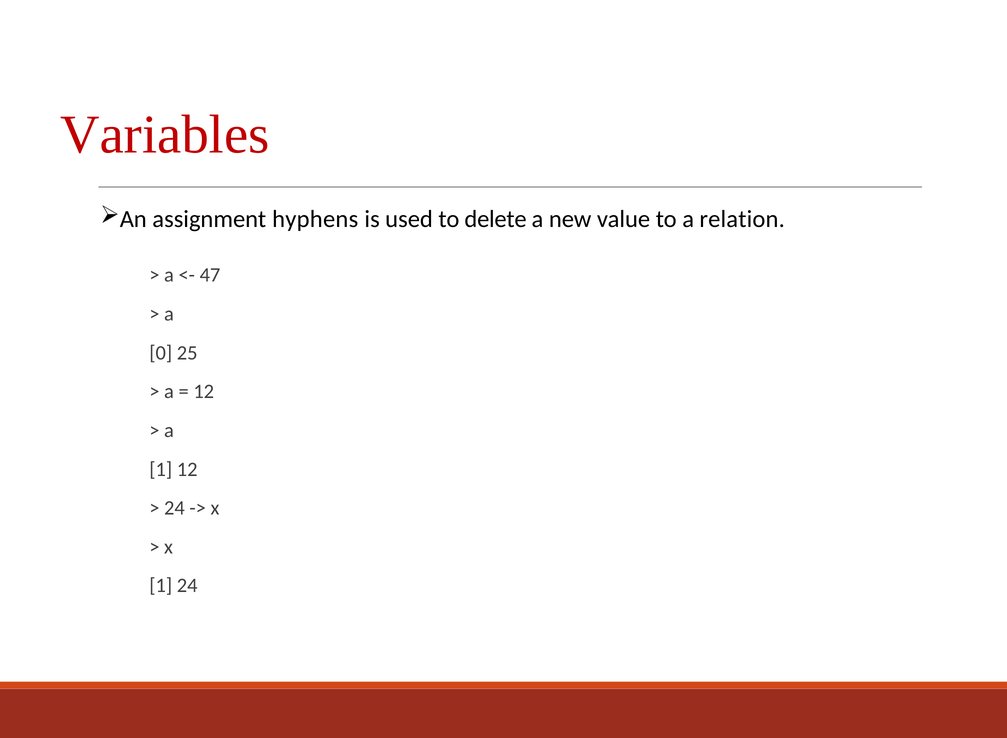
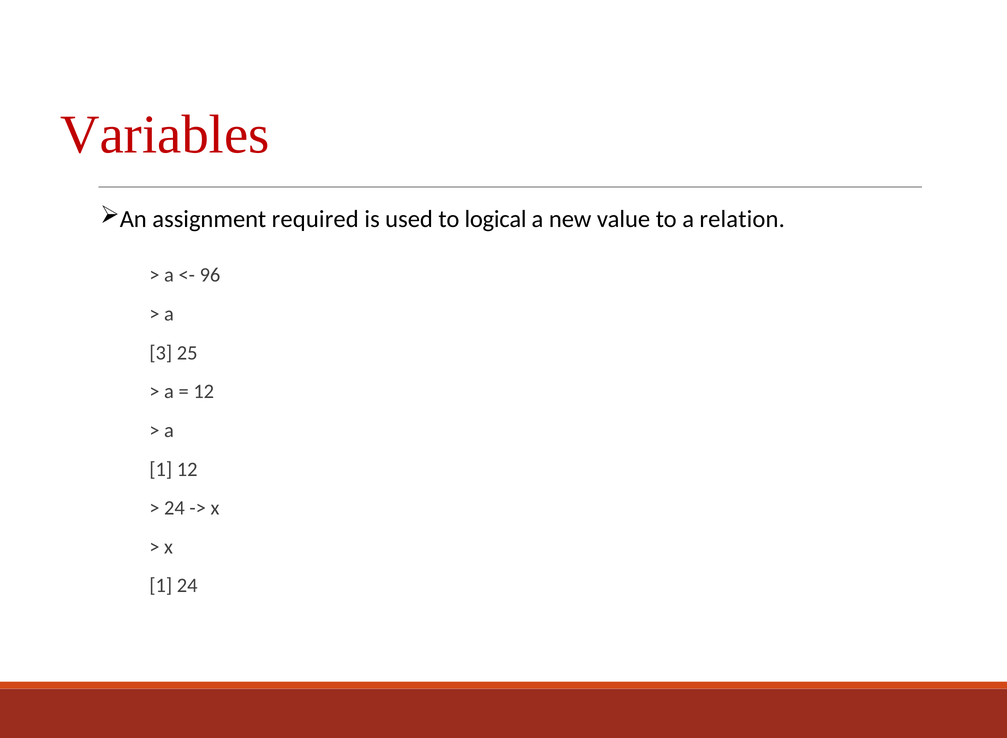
hyphens: hyphens -> required
delete: delete -> logical
47: 47 -> 96
0: 0 -> 3
